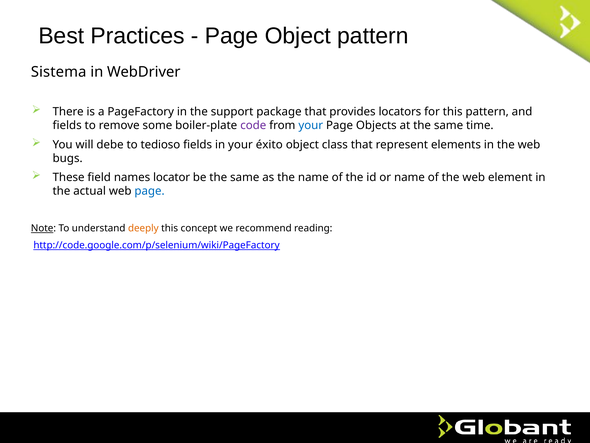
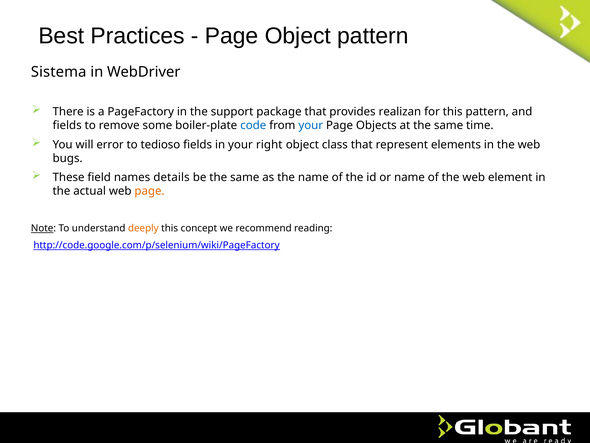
locators: locators -> realizan
code colour: purple -> blue
debe: debe -> error
éxito: éxito -> right
locator: locator -> details
page at (150, 191) colour: blue -> orange
